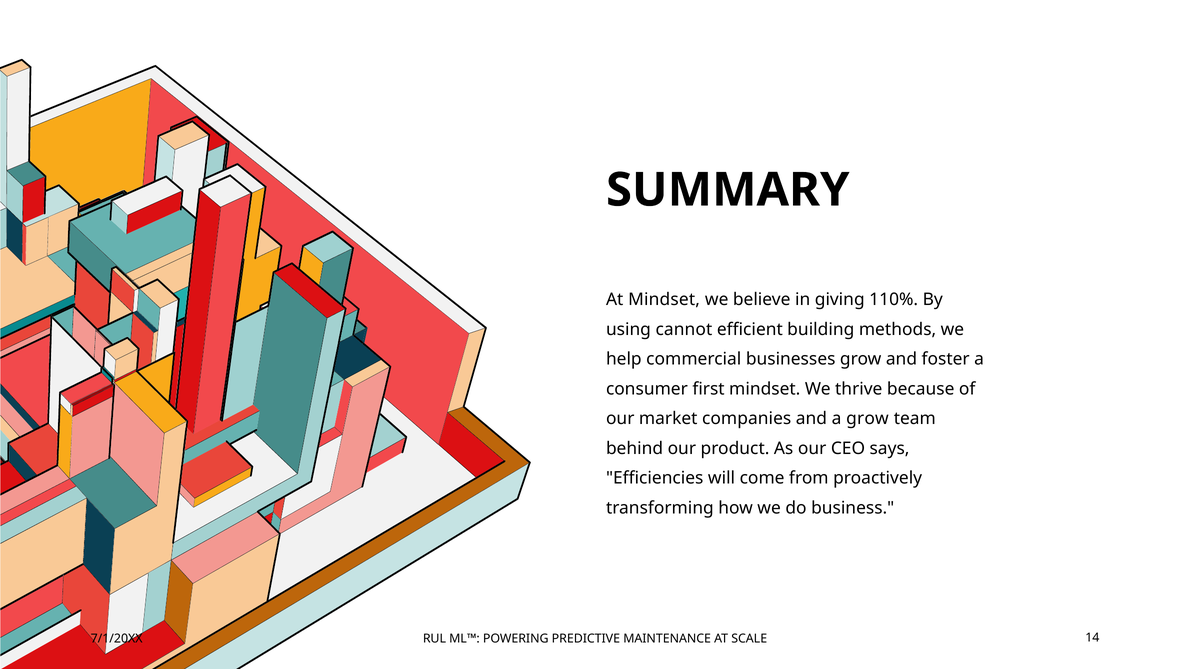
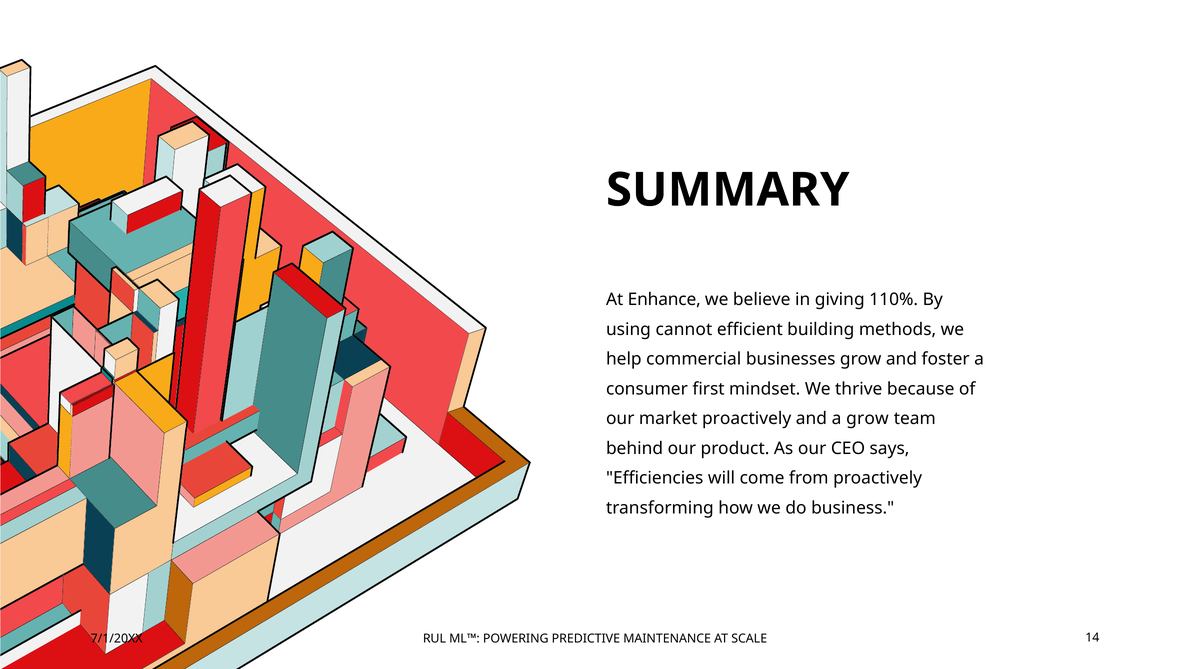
At Mindset: Mindset -> Enhance
market companies: companies -> proactively
